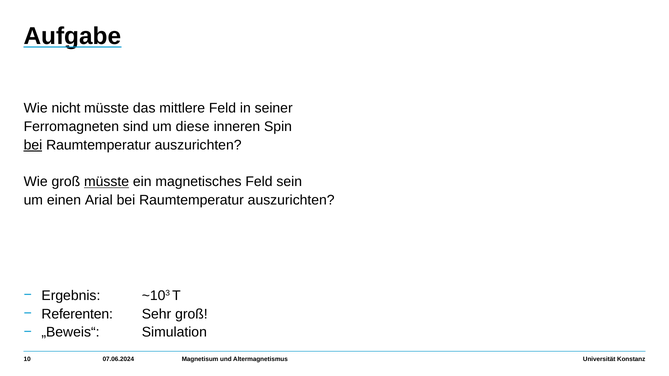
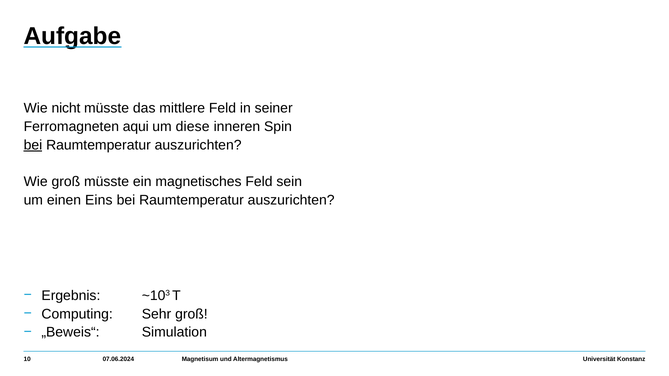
sind: sind -> aqui
müsste at (107, 182) underline: present -> none
Arial: Arial -> Eins
Referenten: Referenten -> Computing
